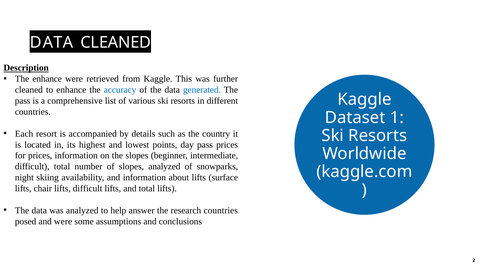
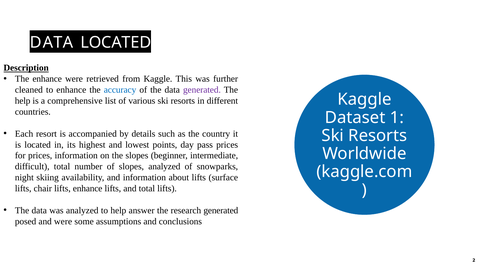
DATA CLEANED: CLEANED -> LOCATED
generated at (202, 90) colour: blue -> purple
pass at (23, 101): pass -> help
lifts difficult: difficult -> enhance
research countries: countries -> generated
